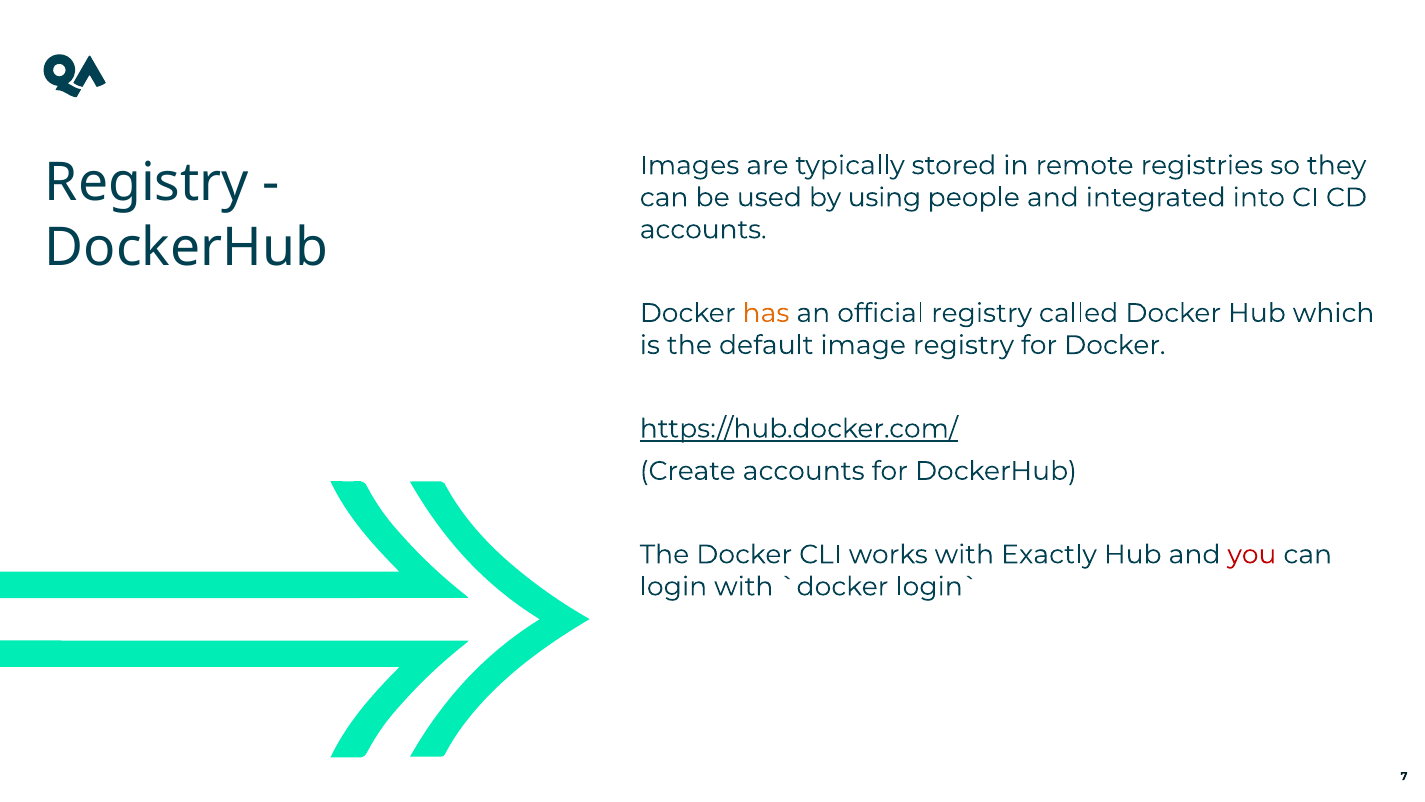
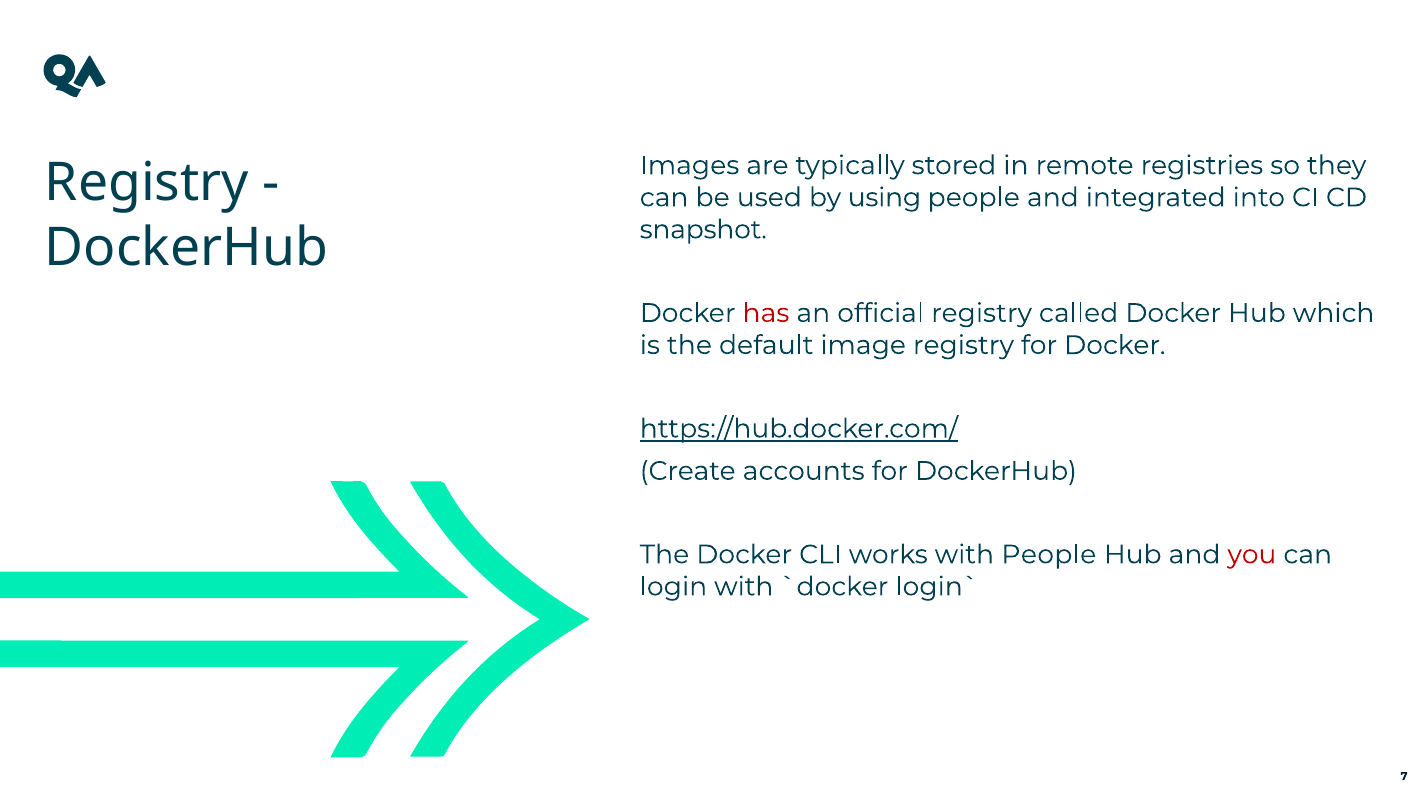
accounts at (703, 229): accounts -> snapshot
has colour: orange -> red
with Exactly: Exactly -> People
